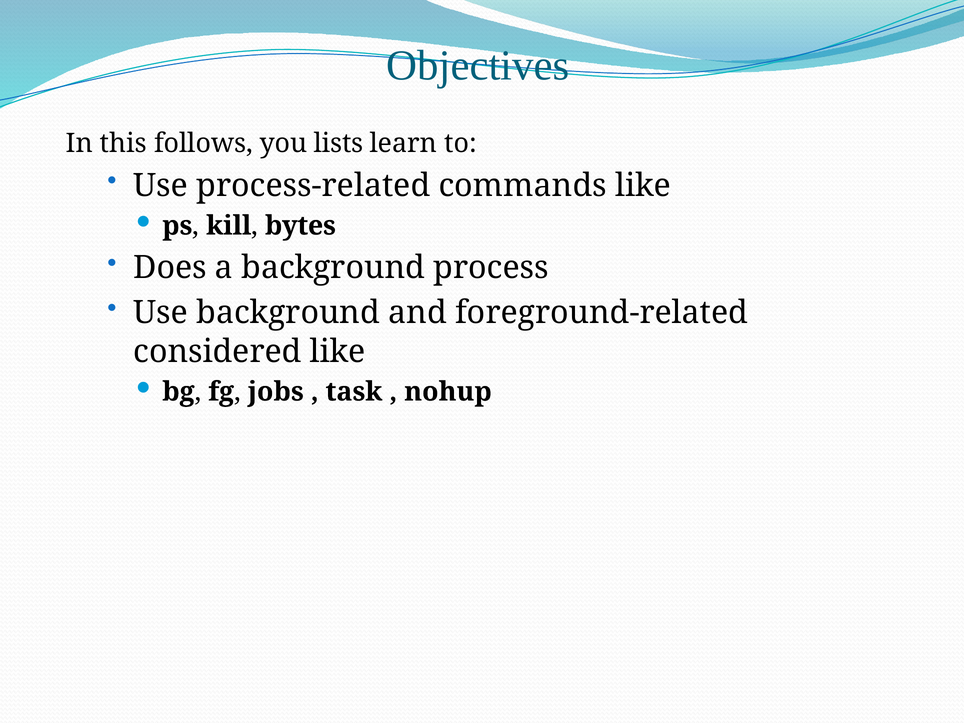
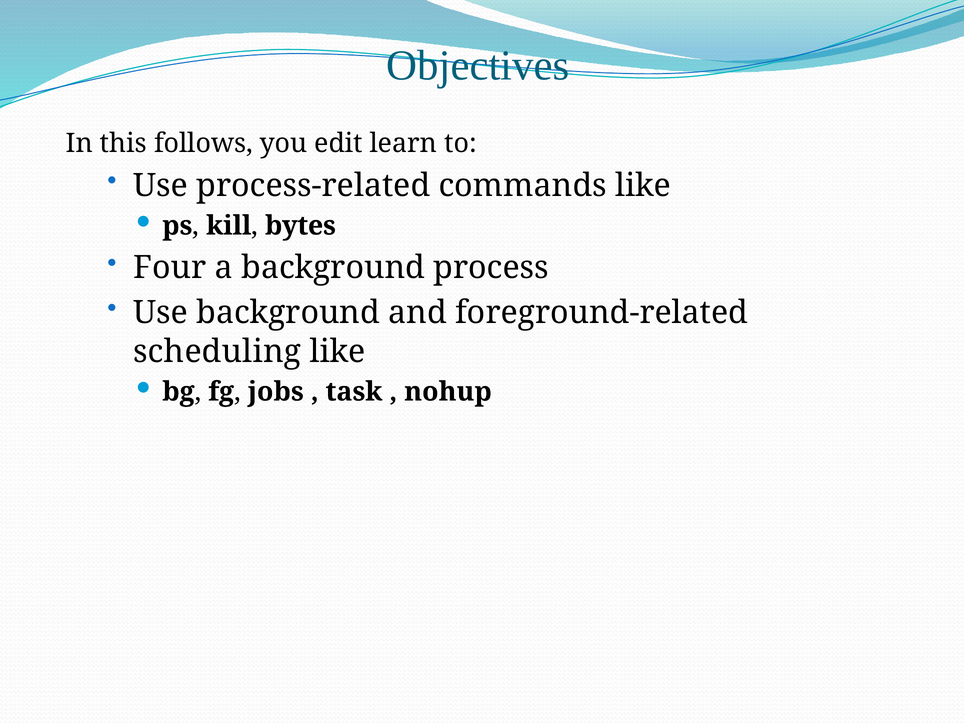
lists: lists -> edit
Does: Does -> Four
considered: considered -> scheduling
